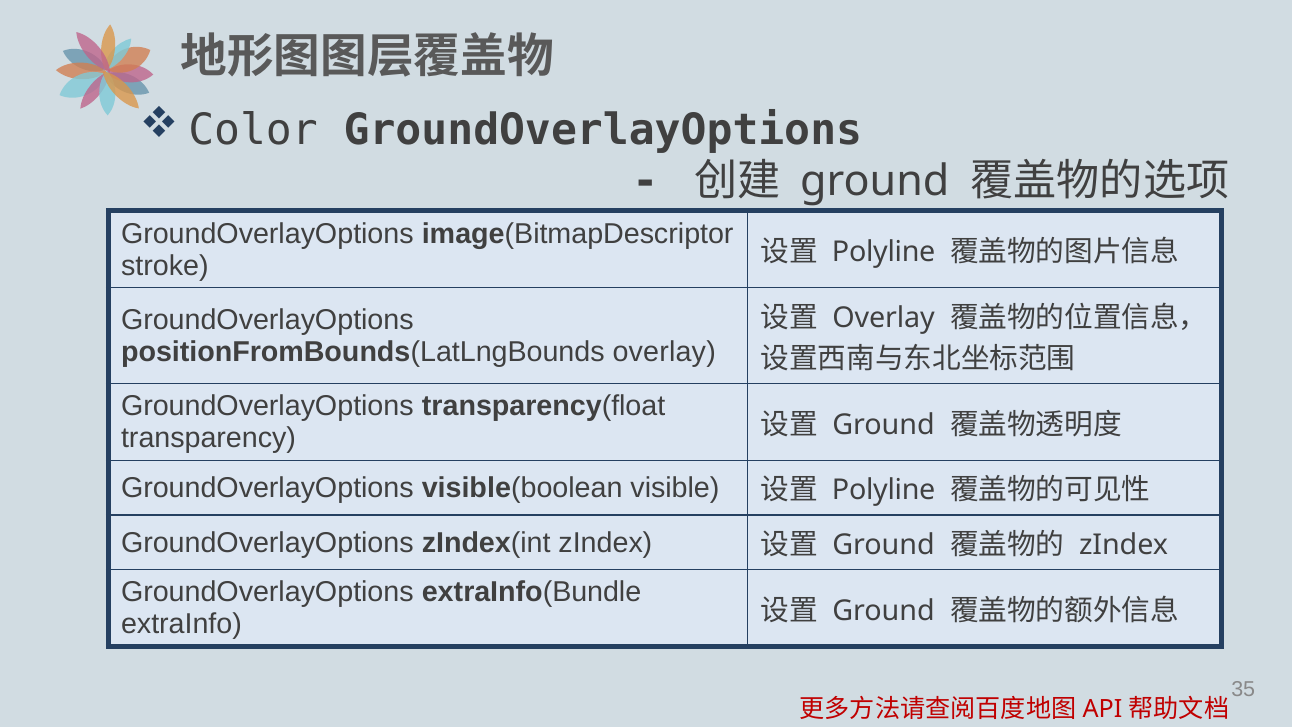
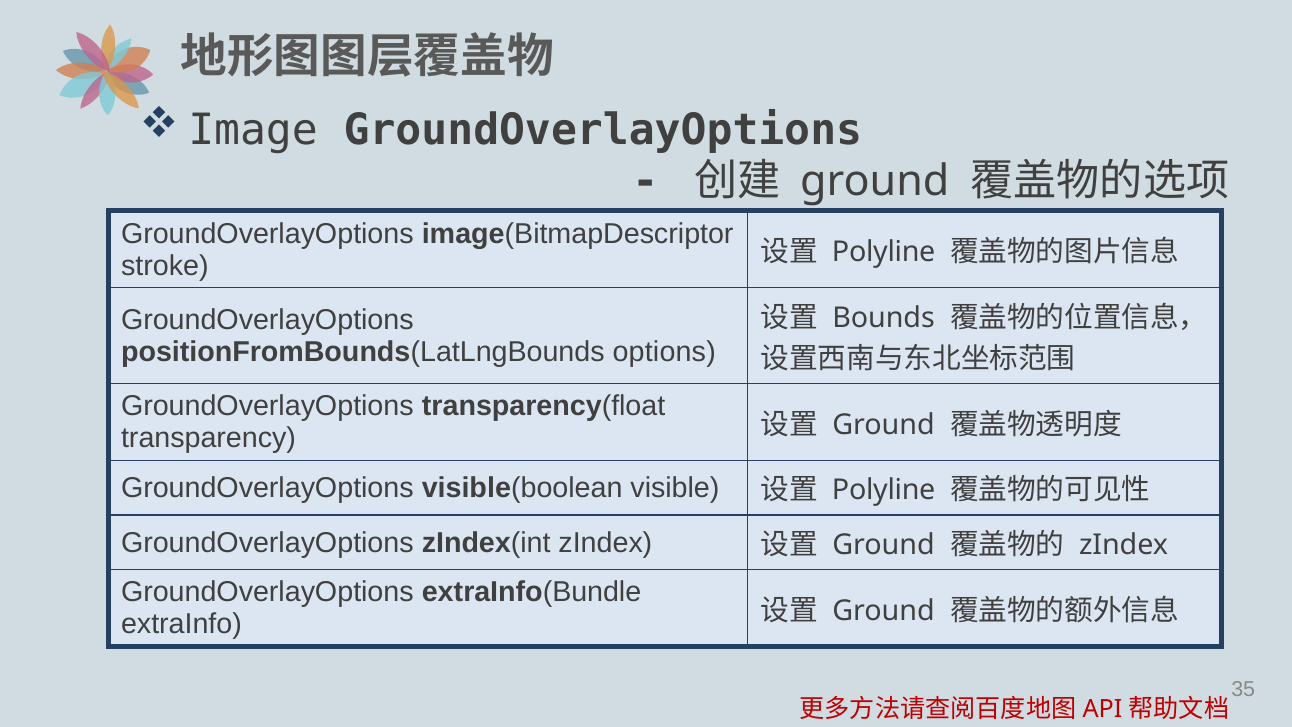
Color: Color -> Image
Overlay at (884, 318): Overlay -> Bounds
positionFromBounds(LatLngBounds overlay: overlay -> options
